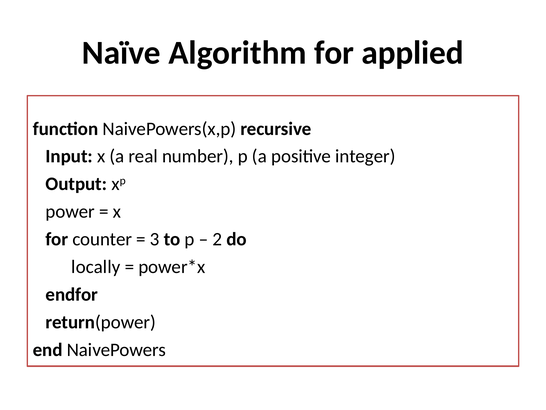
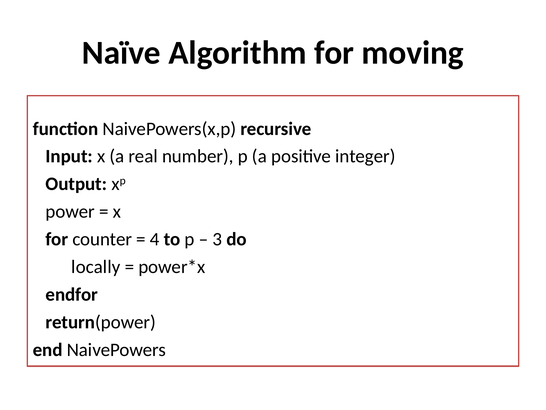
applied: applied -> moving
3: 3 -> 4
2: 2 -> 3
